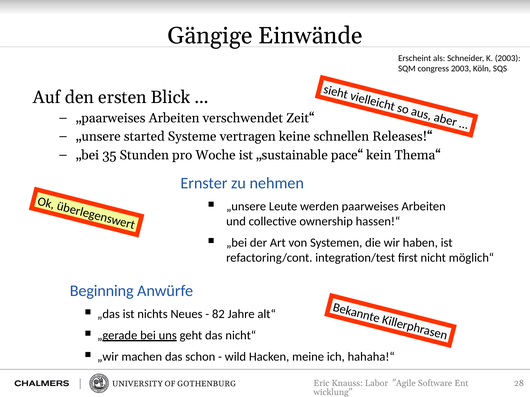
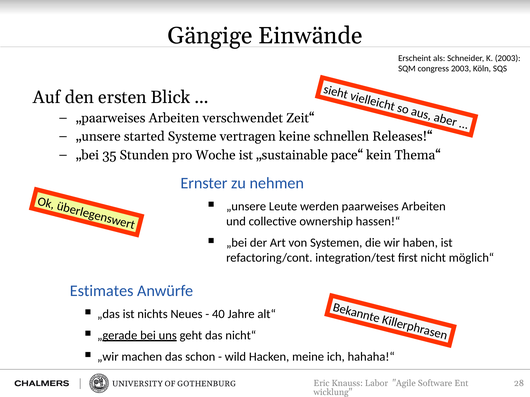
Beginning: Beginning -> Estimates
82: 82 -> 40
